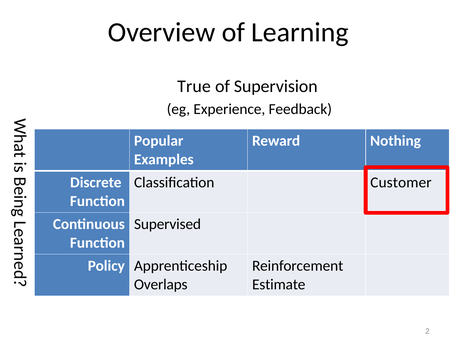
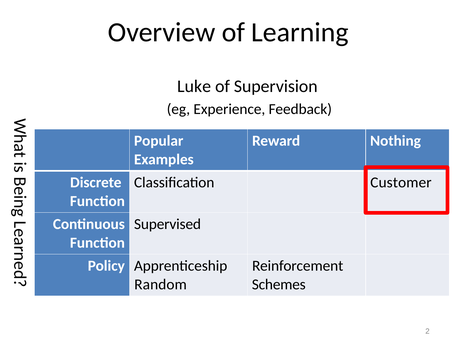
True: True -> Luke
Overlaps: Overlaps -> Random
Estimate: Estimate -> Schemes
